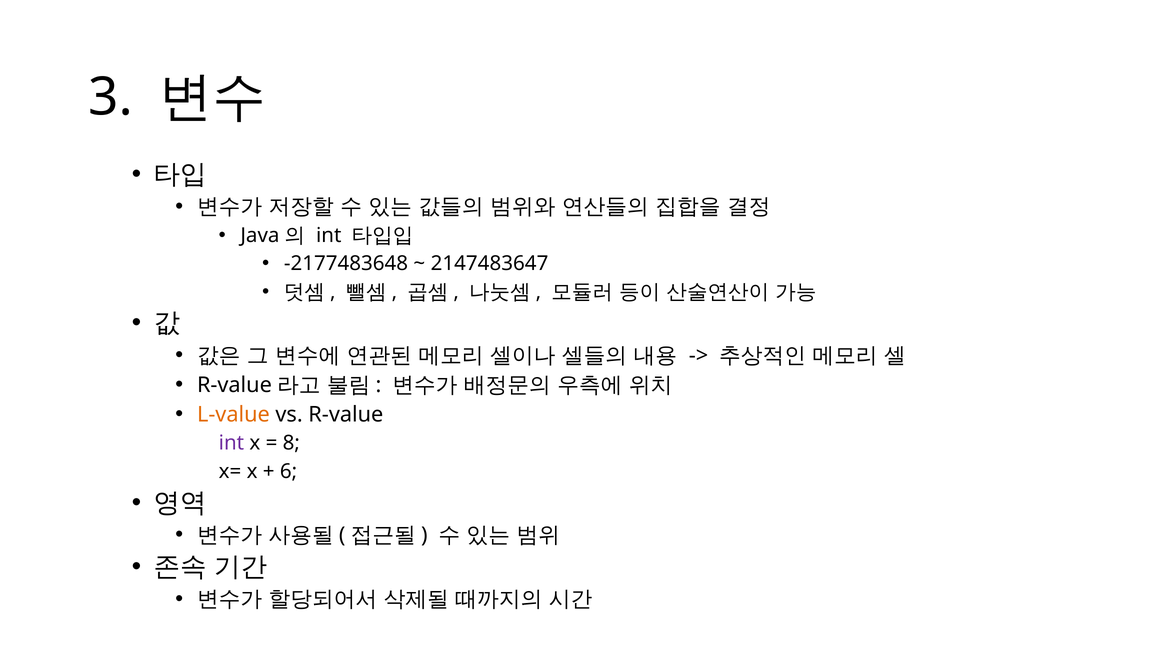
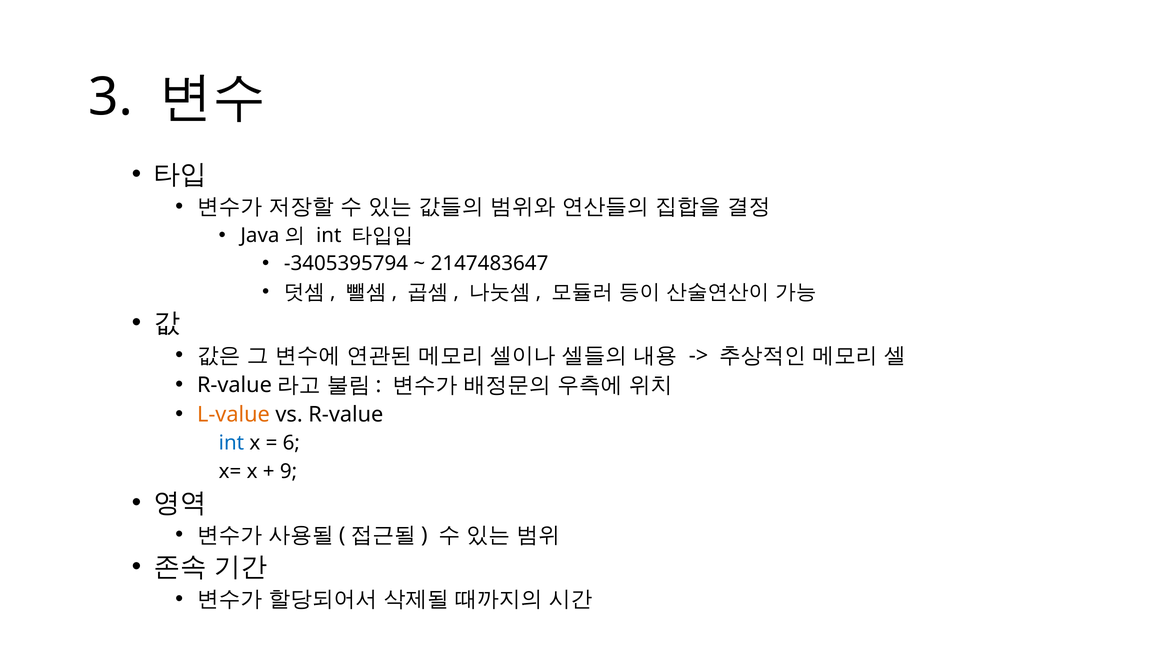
-2177483648: -2177483648 -> -3405395794
int at (231, 443) colour: purple -> blue
8: 8 -> 6
6: 6 -> 9
